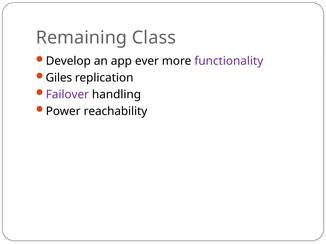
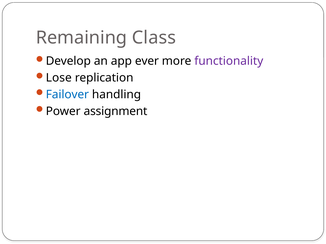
Giles: Giles -> Lose
Failover colour: purple -> blue
reachability: reachability -> assignment
